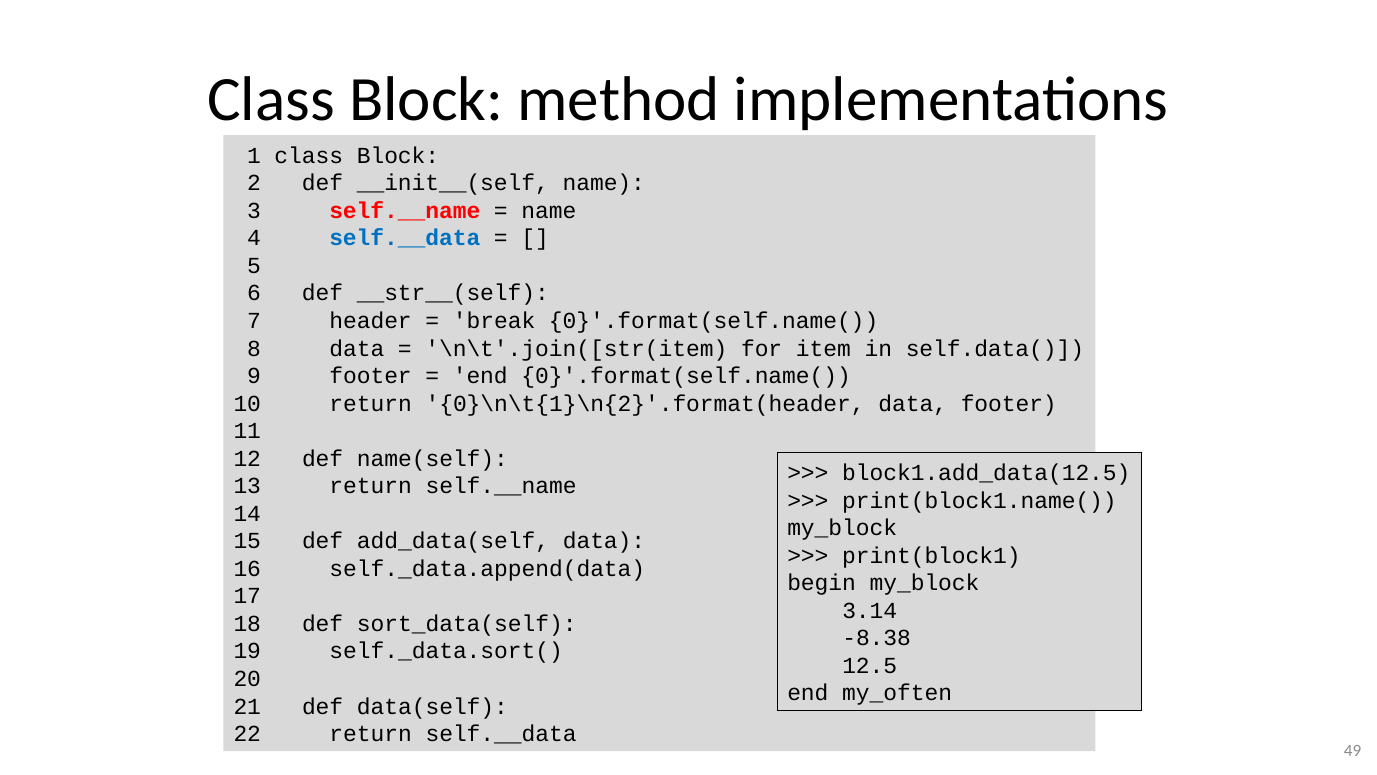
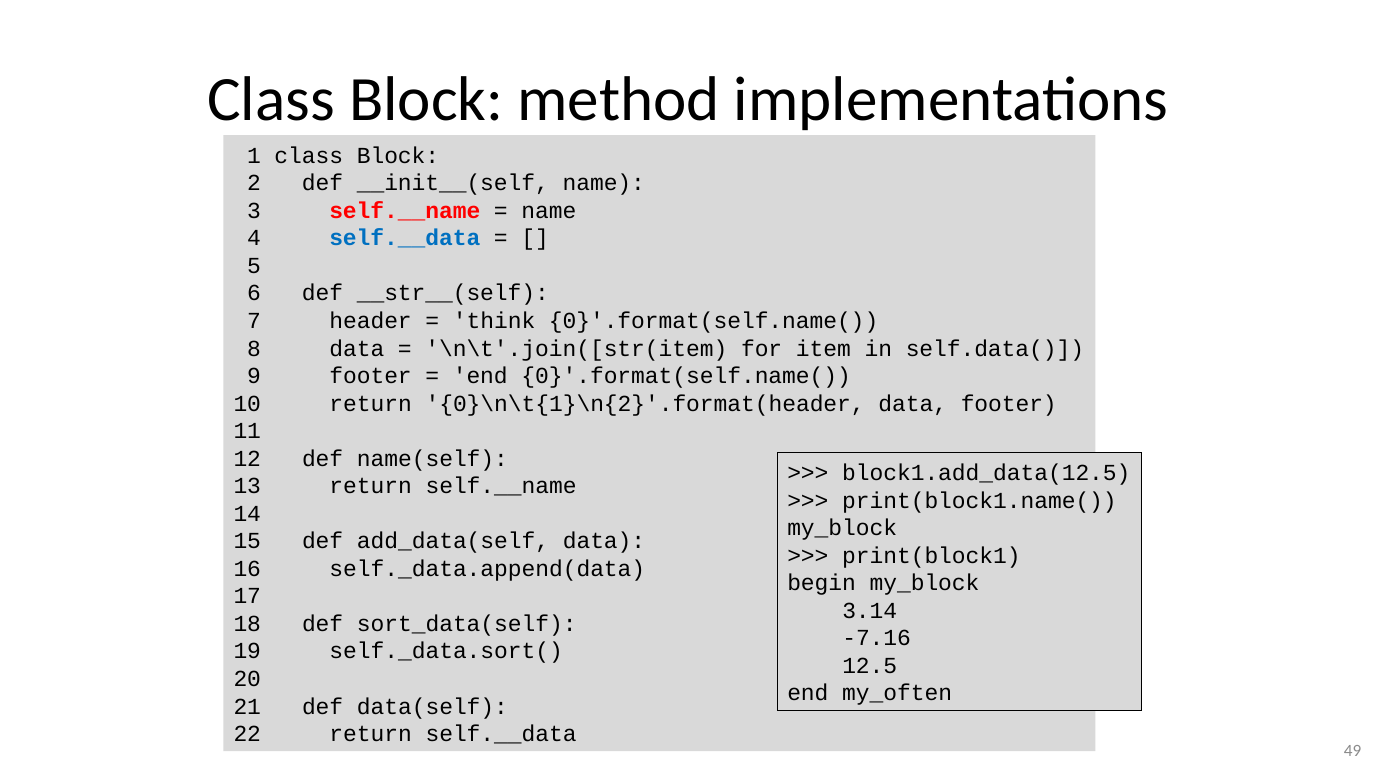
break: break -> think
-8.38: -8.38 -> -7.16
